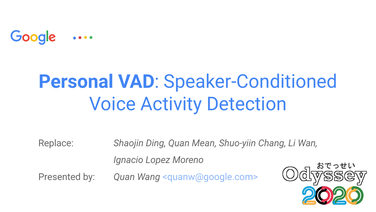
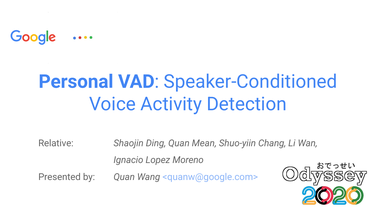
Replace: Replace -> Relative
